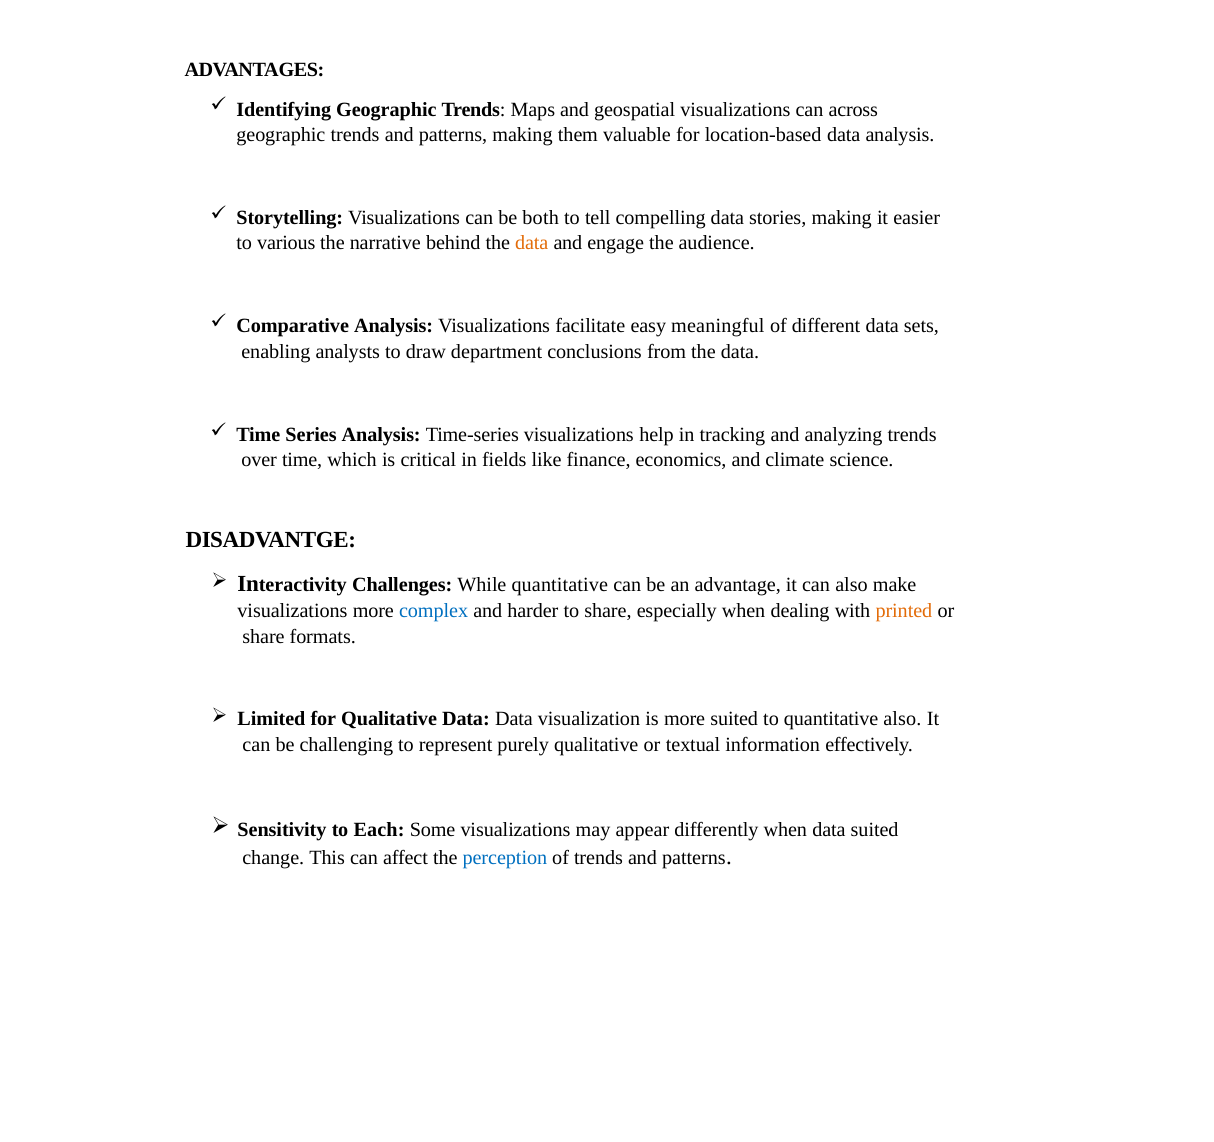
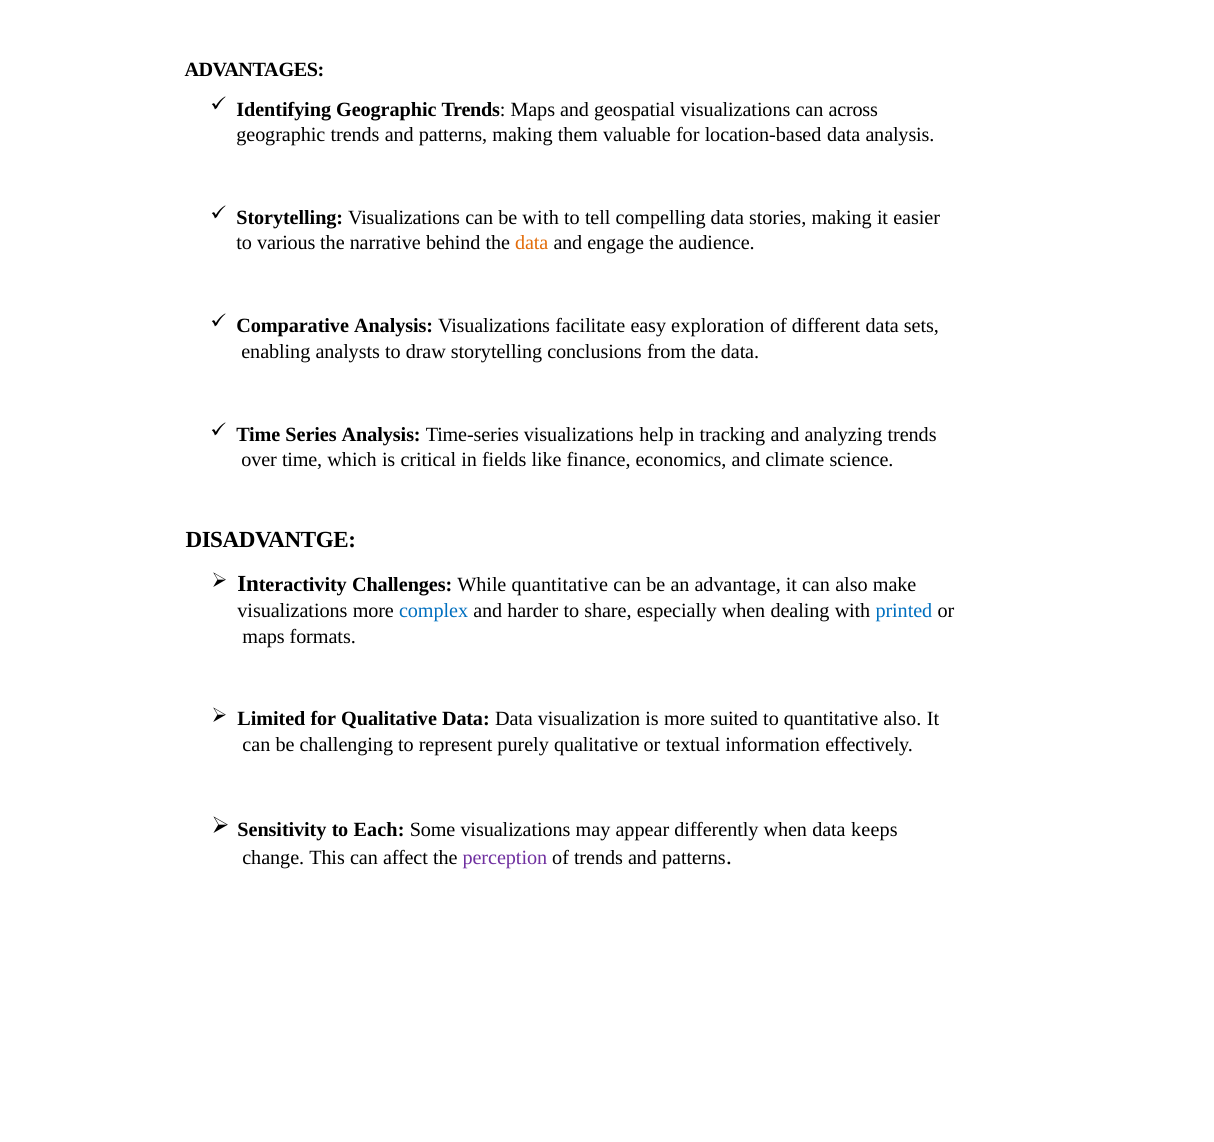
be both: both -> with
meaningful: meaningful -> exploration
draw department: department -> storytelling
printed colour: orange -> blue
share at (264, 636): share -> maps
data suited: suited -> keeps
perception colour: blue -> purple
